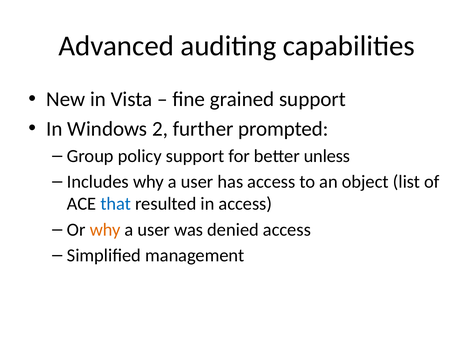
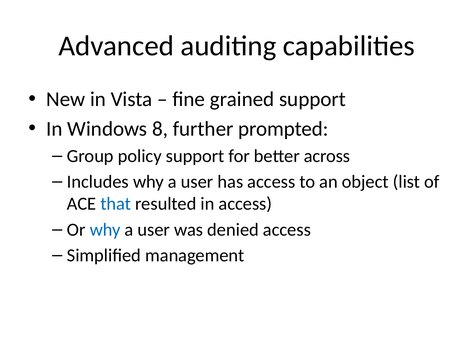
2: 2 -> 8
unless: unless -> across
why at (105, 230) colour: orange -> blue
